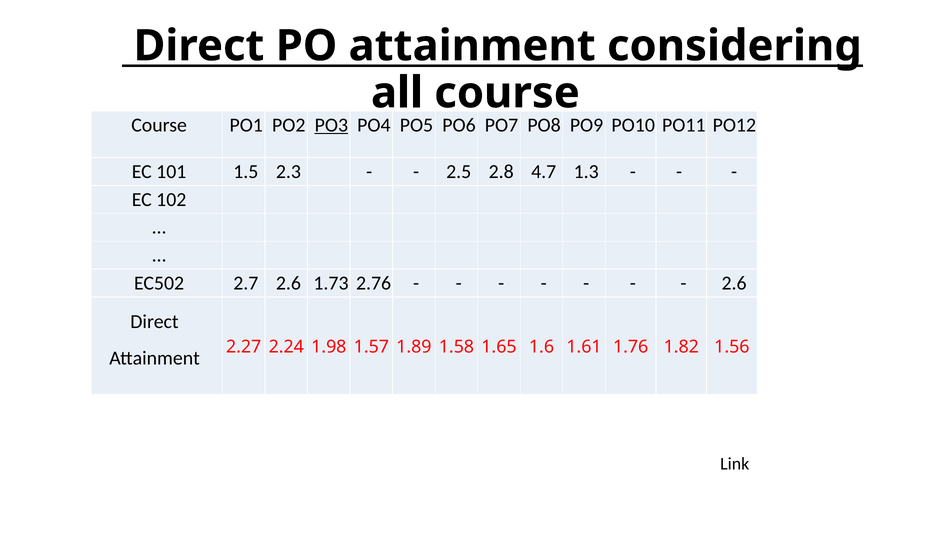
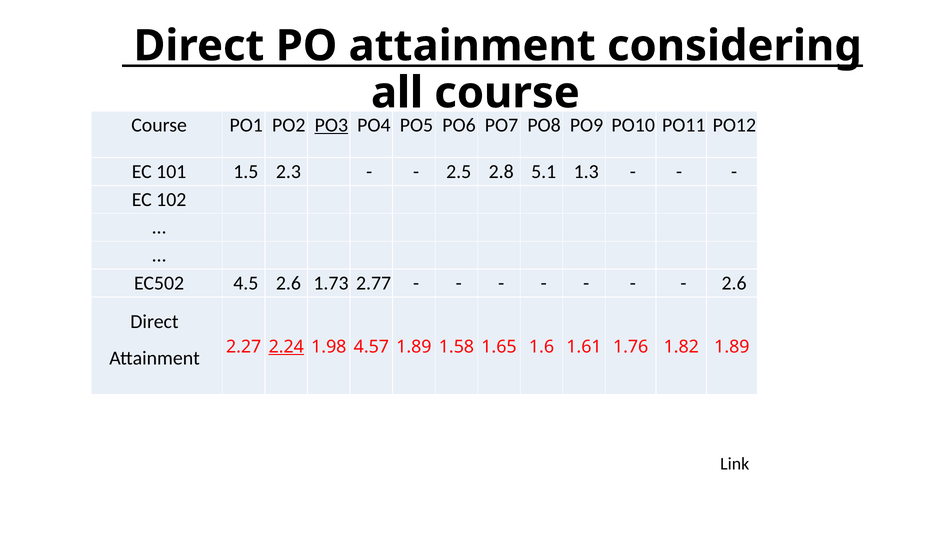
4.7: 4.7 -> 5.1
2.7: 2.7 -> 4.5
2.76: 2.76 -> 2.77
2.24 underline: none -> present
1.57: 1.57 -> 4.57
1.82 1.56: 1.56 -> 1.89
